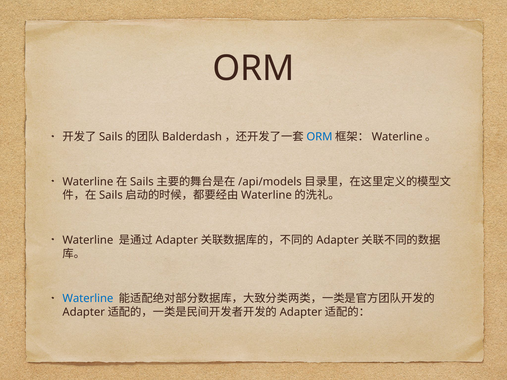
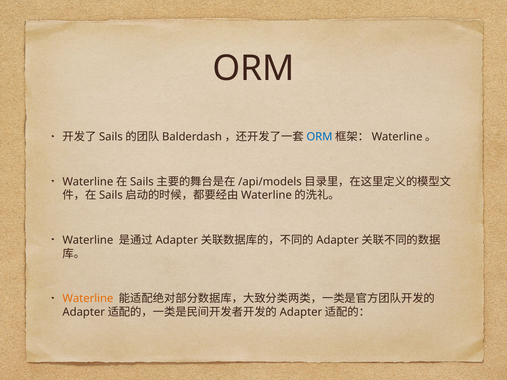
Waterline at (88, 299) colour: blue -> orange
